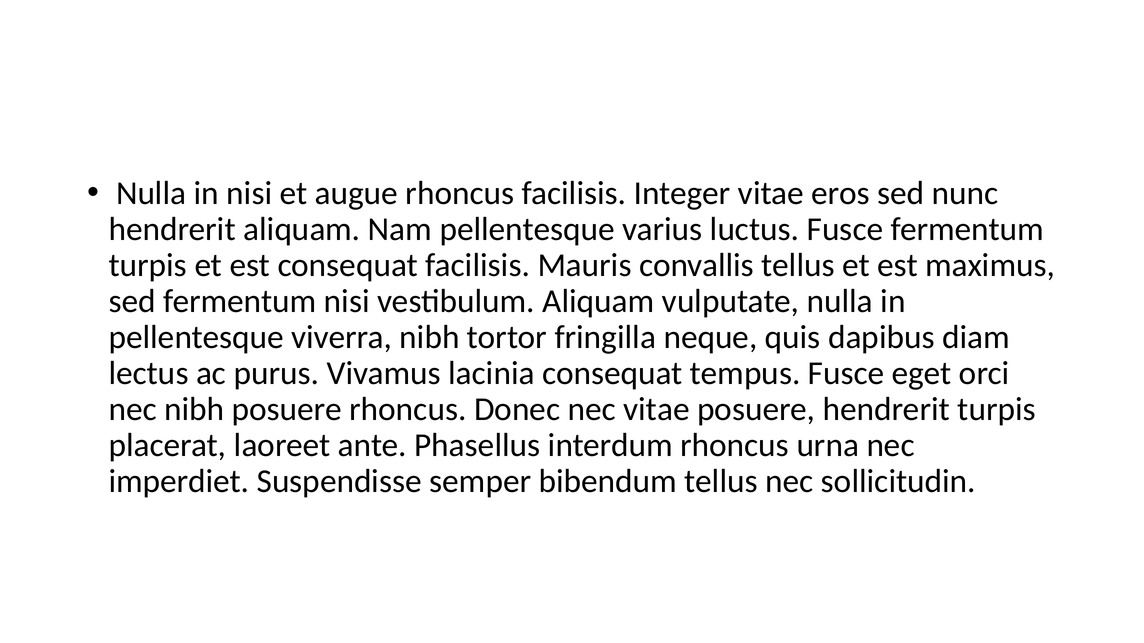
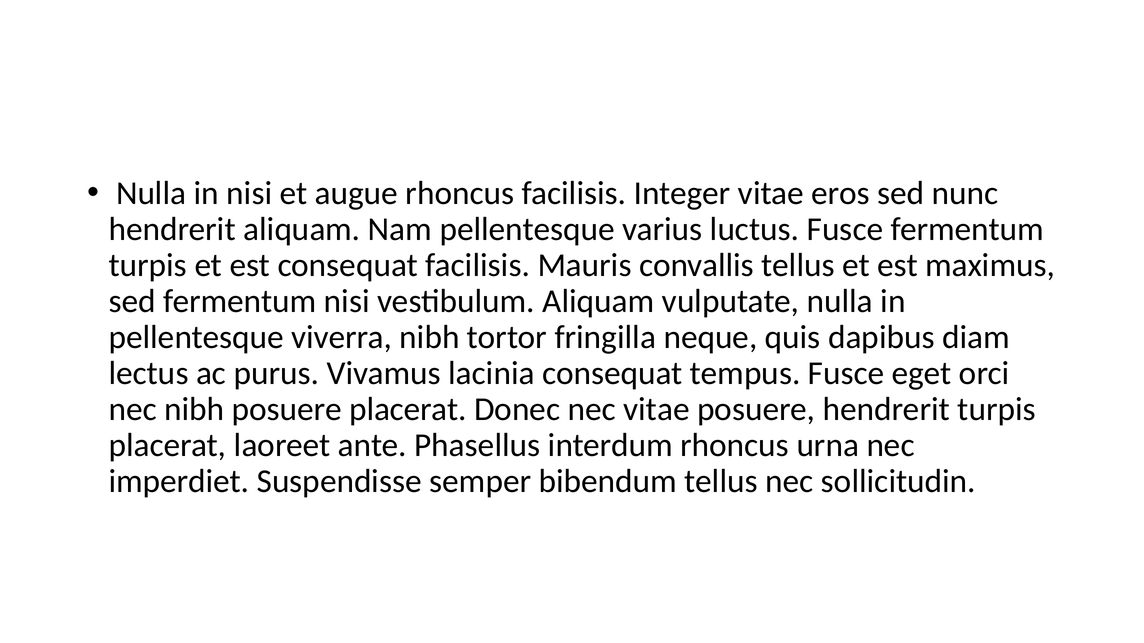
posuere rhoncus: rhoncus -> placerat
